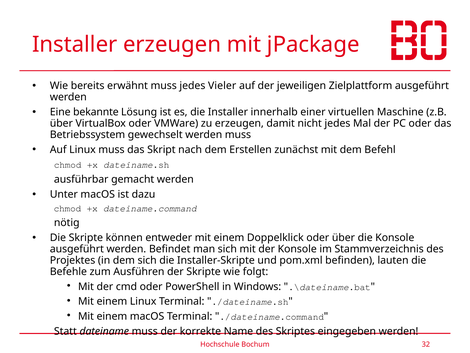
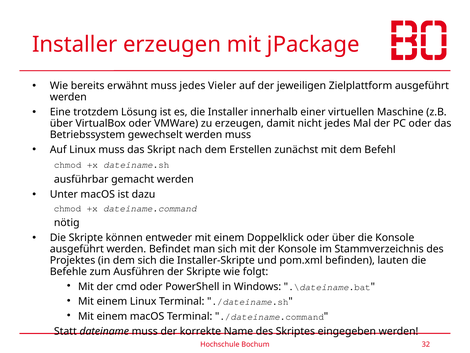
bekannte: bekannte -> trotzdem
